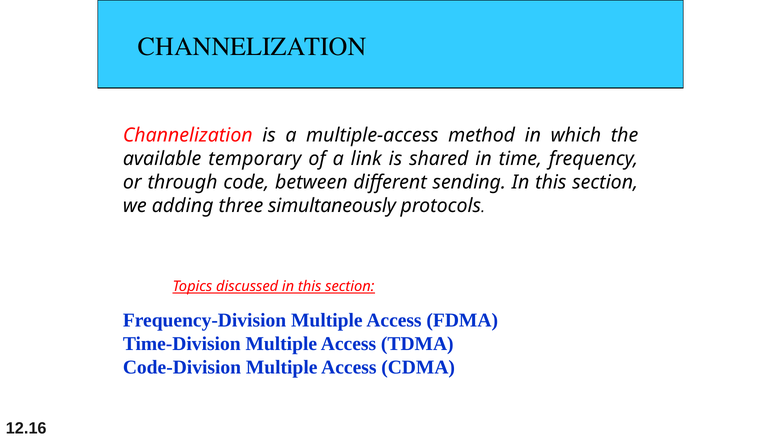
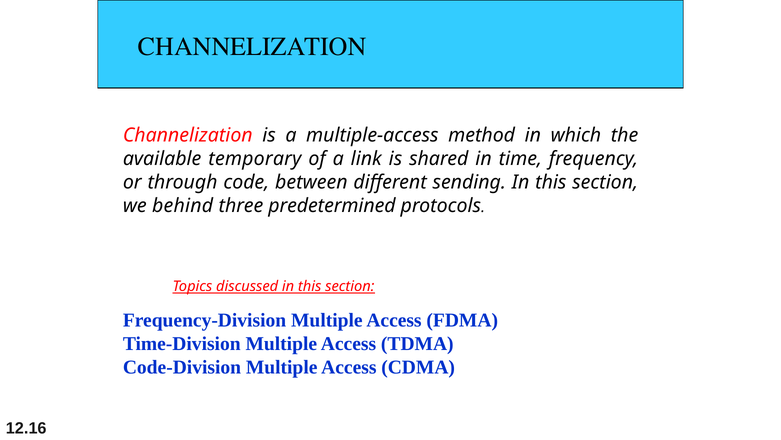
adding: adding -> behind
simultaneously: simultaneously -> predetermined
